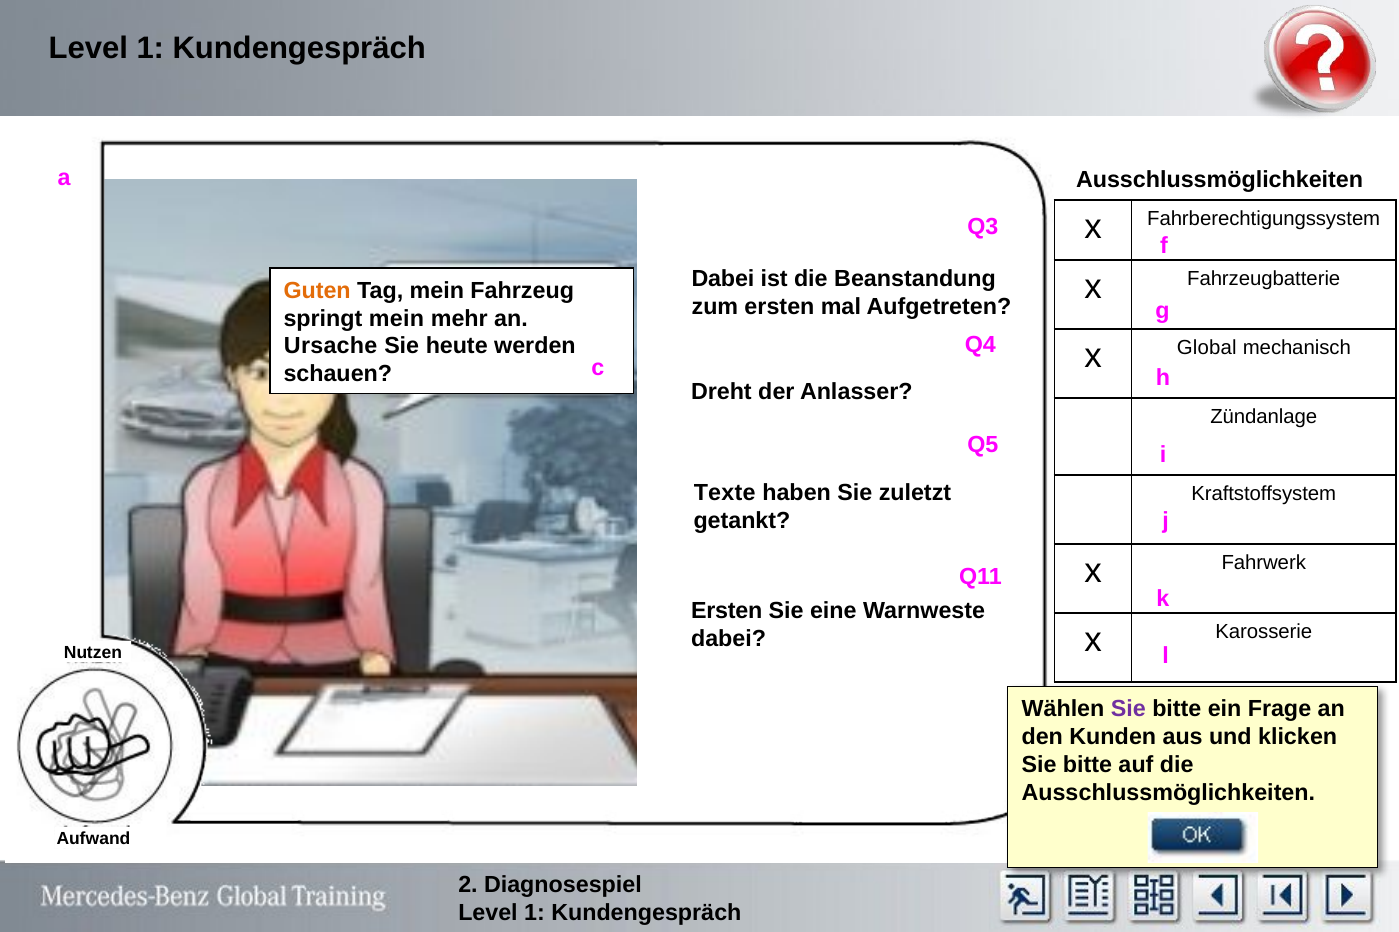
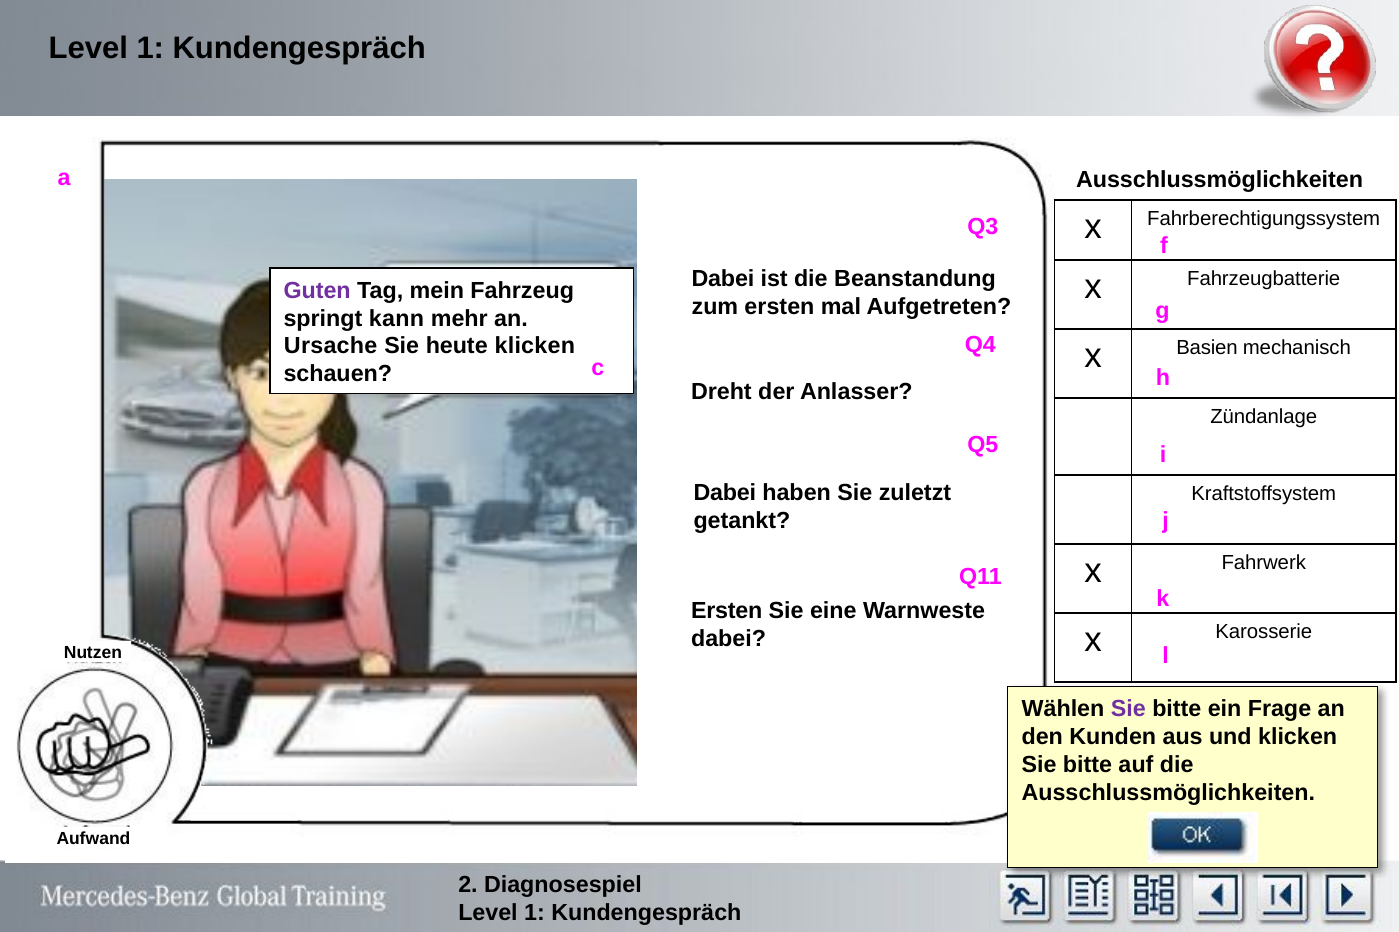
Guten colour: orange -> purple
springt mein: mein -> kann
heute werden: werden -> klicken
Global: Global -> Basien
Texte at (725, 494): Texte -> Dabei
